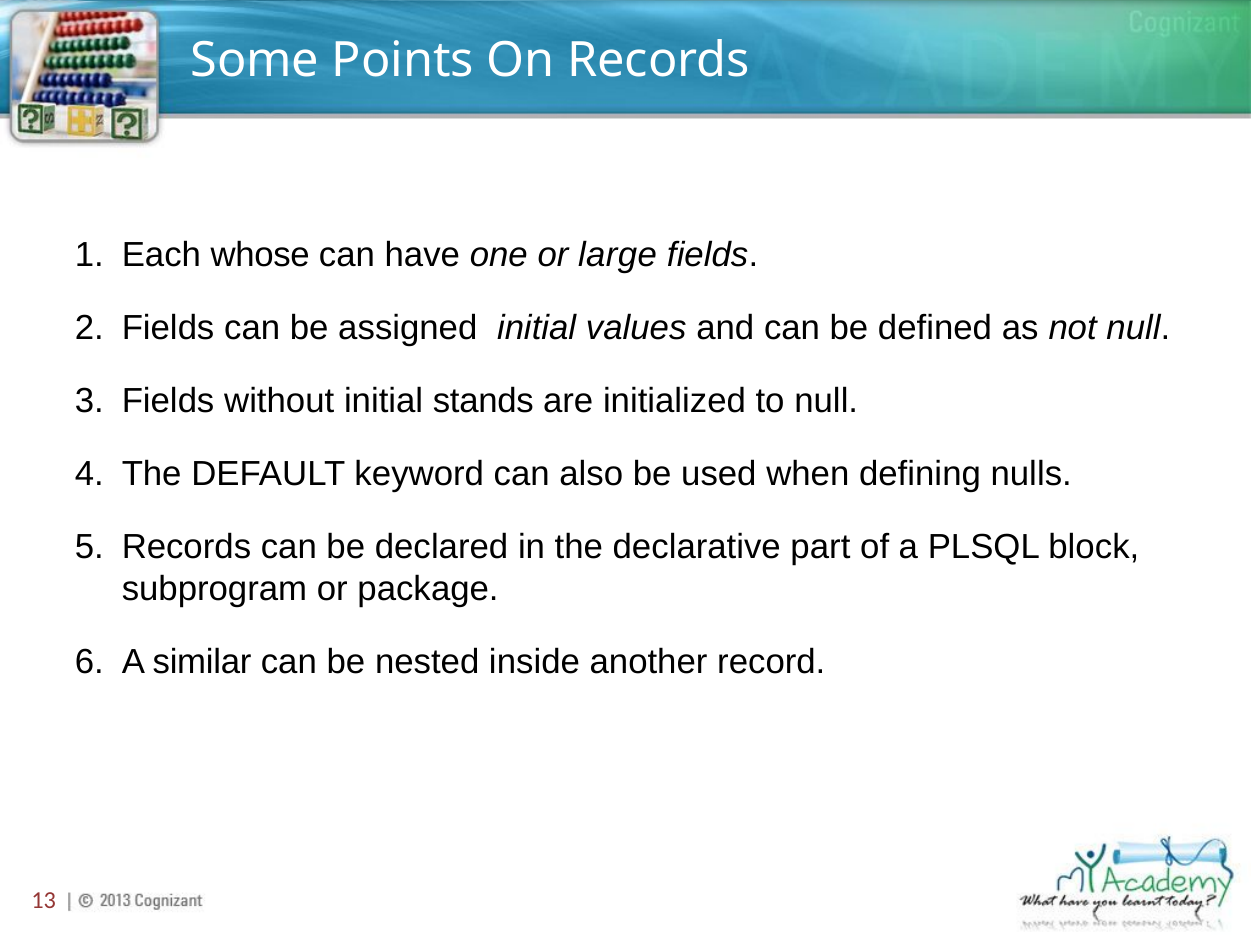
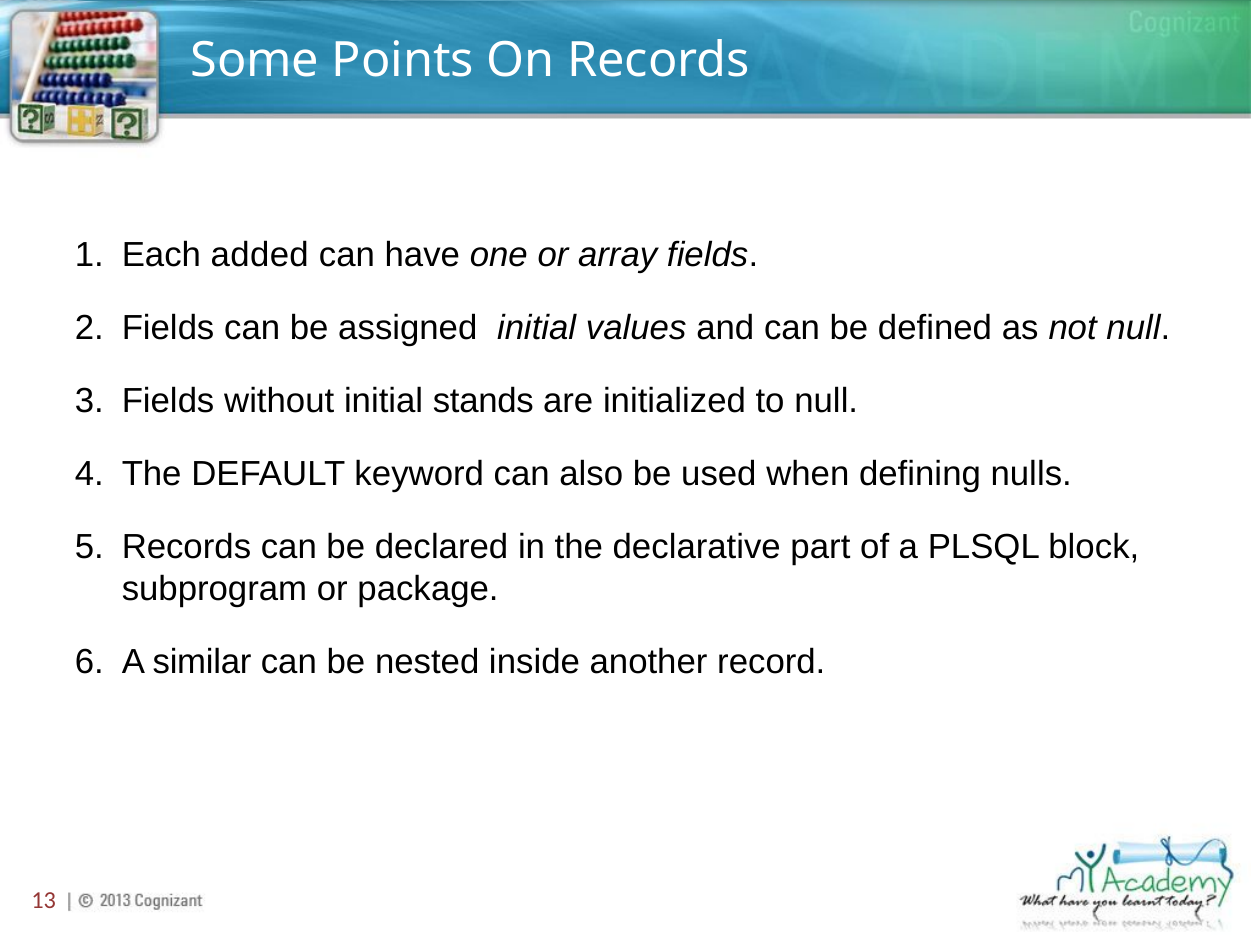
whose: whose -> added
large: large -> array
